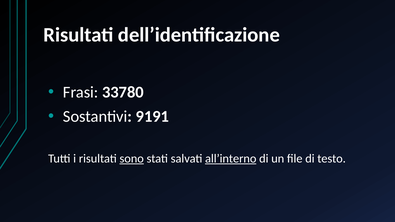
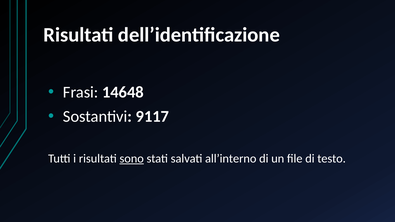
33780: 33780 -> 14648
9191: 9191 -> 9117
all’interno underline: present -> none
